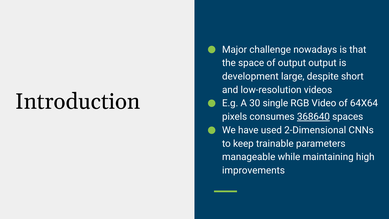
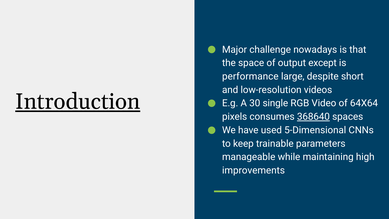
output output: output -> except
development: development -> performance
Introduction underline: none -> present
2-Dimensional: 2-Dimensional -> 5-Dimensional
